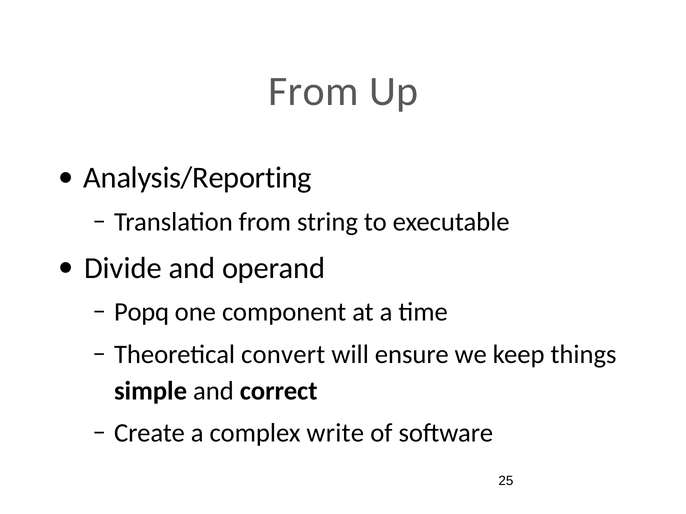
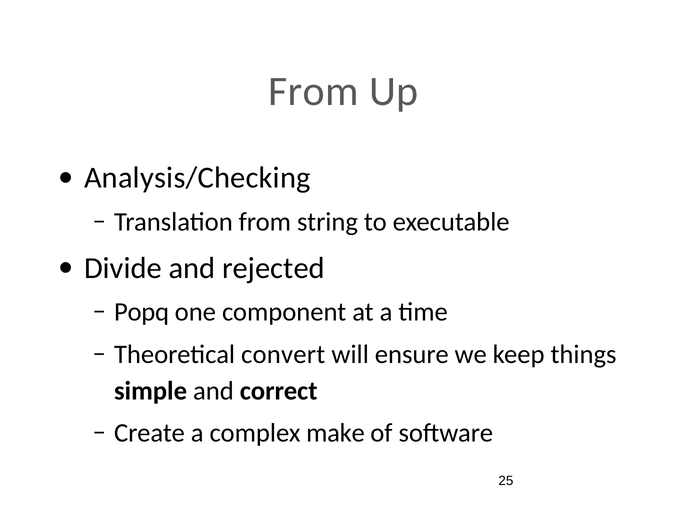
Analysis/Reporting: Analysis/Reporting -> Analysis/Checking
operand: operand -> rejected
write: write -> make
